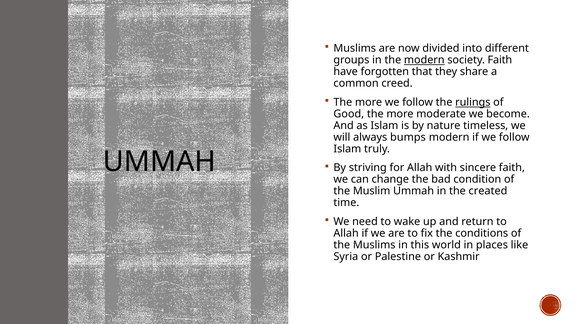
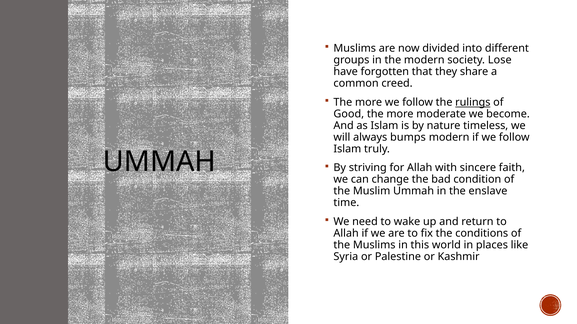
modern at (424, 60) underline: present -> none
society Faith: Faith -> Lose
created: created -> enslave
